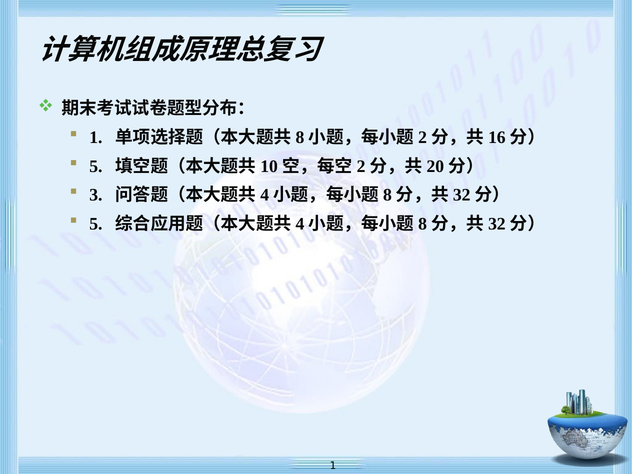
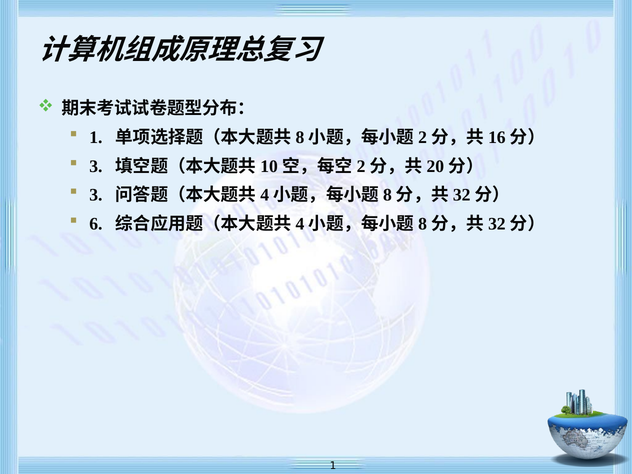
5 at (96, 166): 5 -> 3
5 at (96, 224): 5 -> 6
